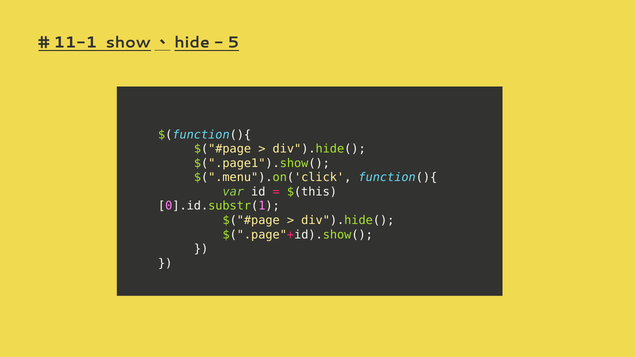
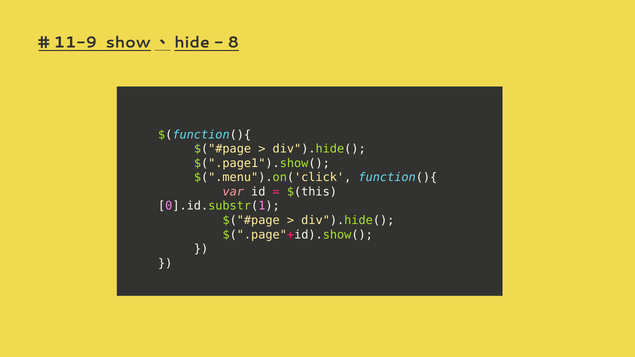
11-1: 11-1 -> 11-9
5: 5 -> 8
var colour: light green -> pink
